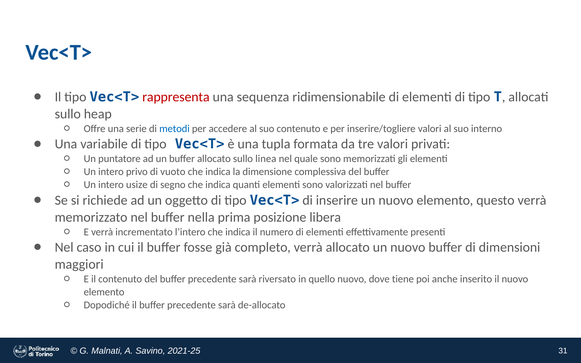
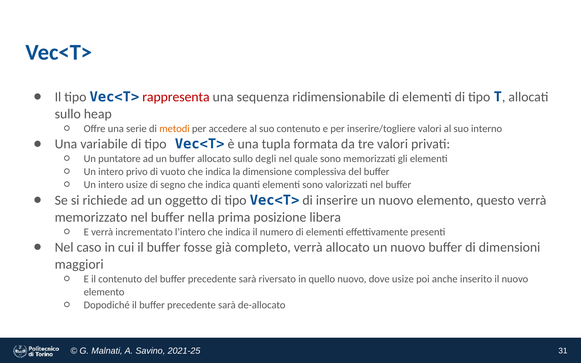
metodi colour: blue -> orange
linea: linea -> degli
dove tiene: tiene -> usize
